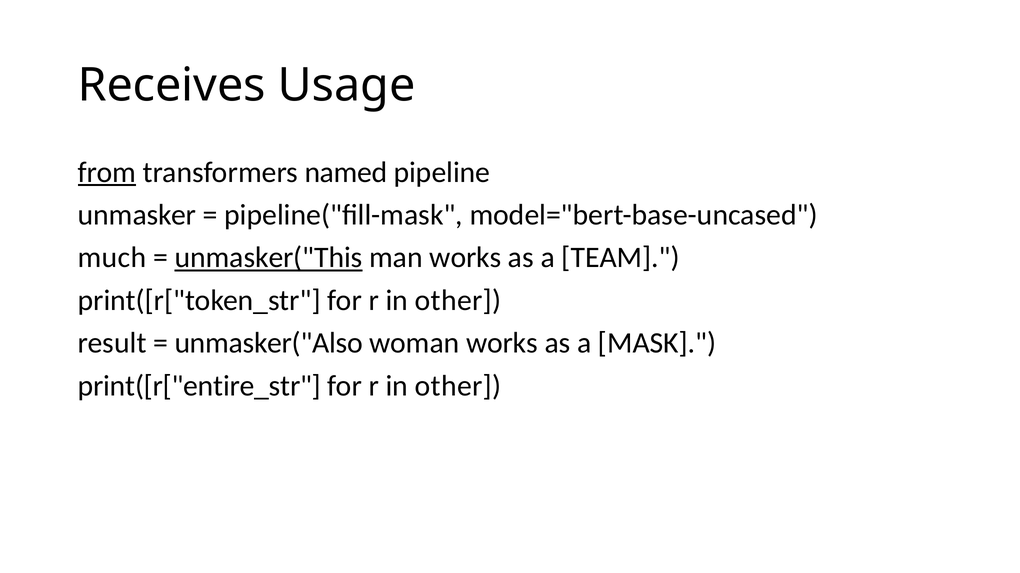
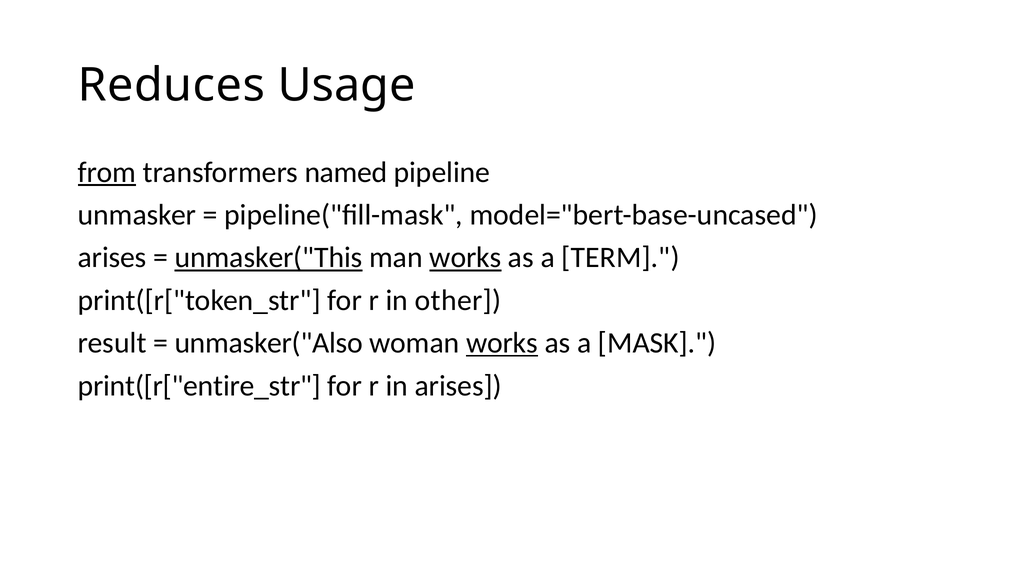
Receives: Receives -> Reduces
much at (112, 258): much -> arises
works at (465, 258) underline: none -> present
TEAM: TEAM -> TERM
works at (502, 344) underline: none -> present
other at (458, 386): other -> arises
